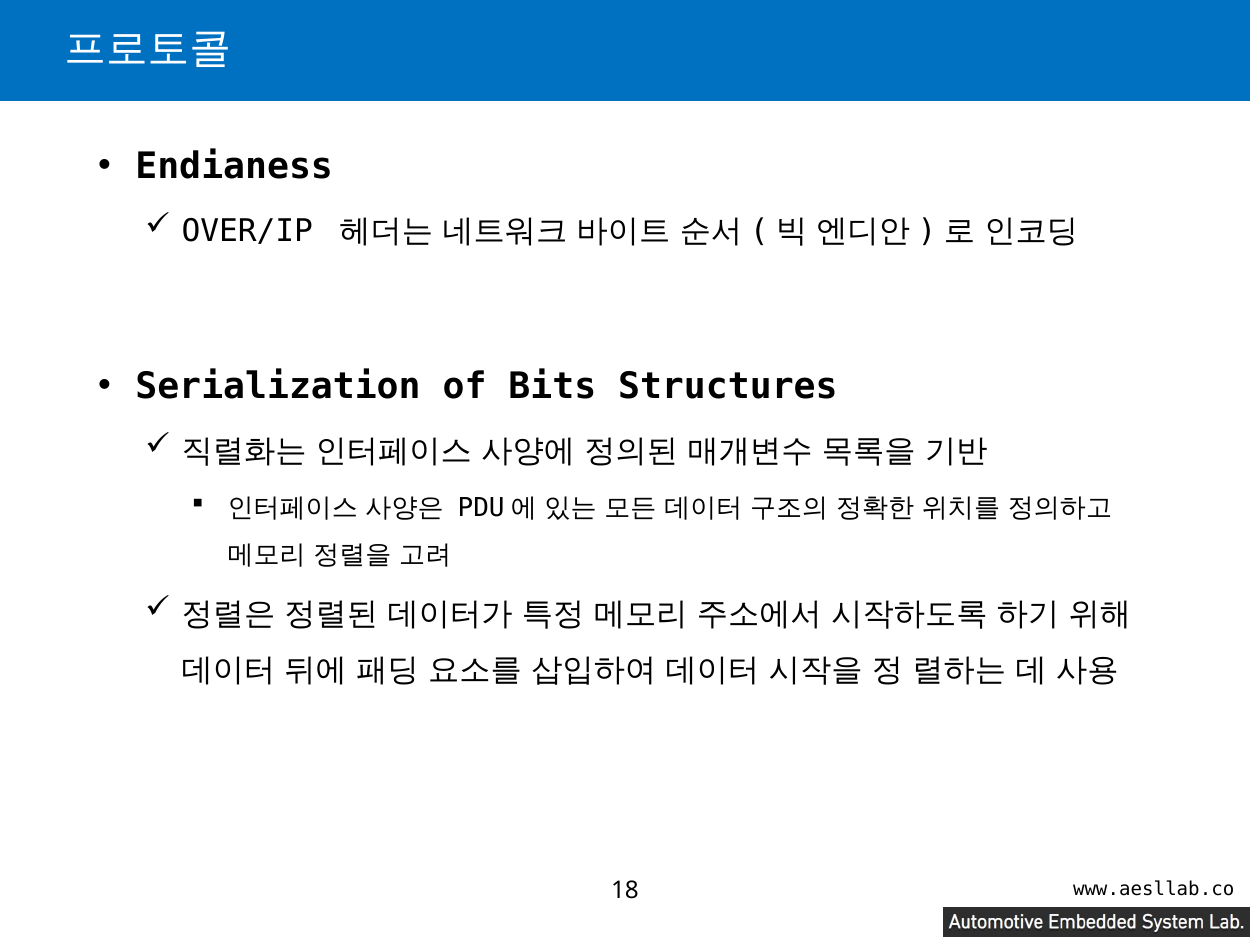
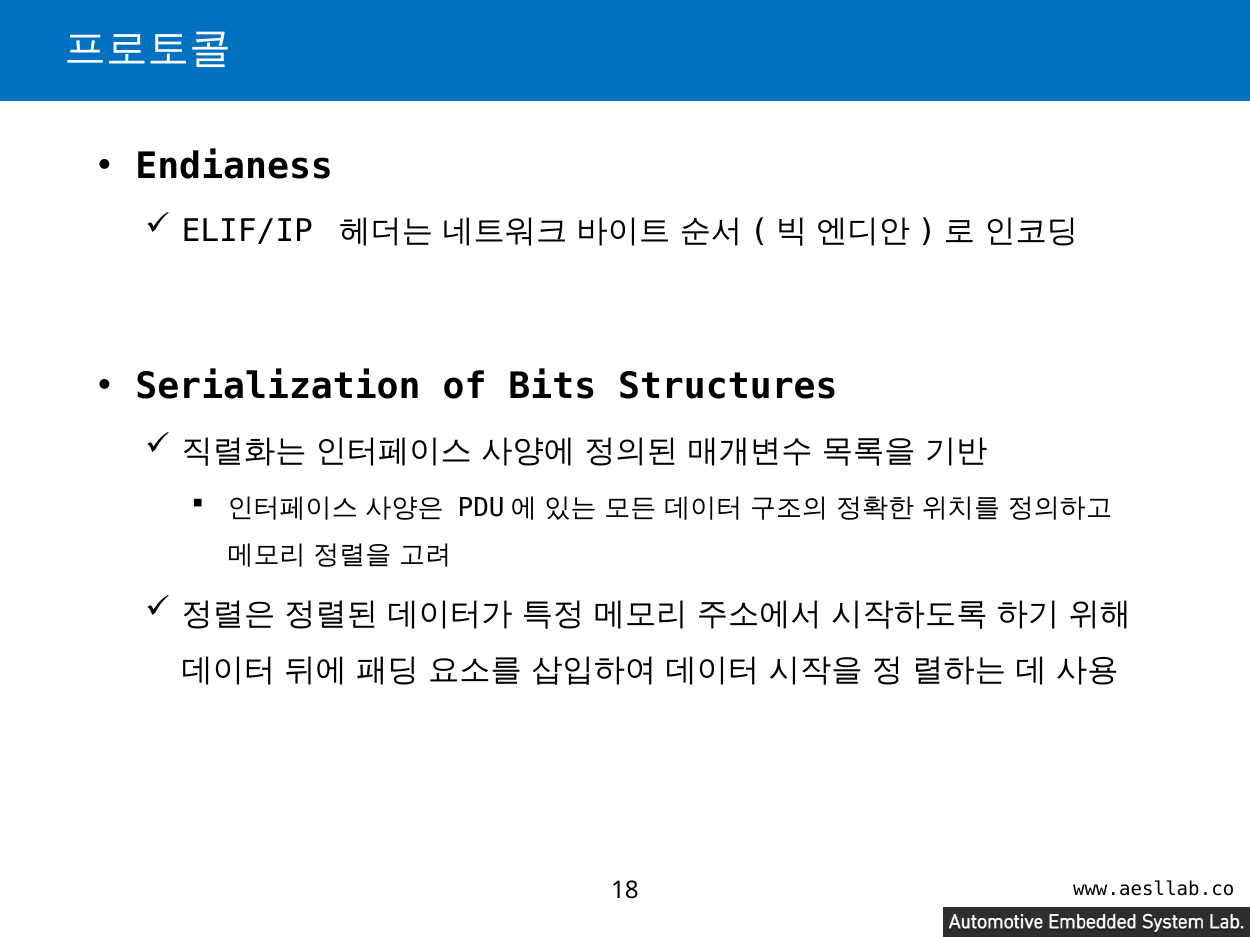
OVER/IP: OVER/IP -> ELIF/IP
